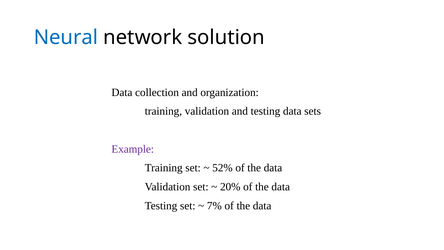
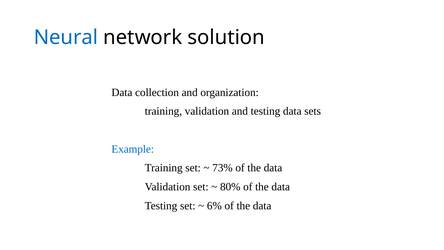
Example colour: purple -> blue
52%: 52% -> 73%
20%: 20% -> 80%
7%: 7% -> 6%
